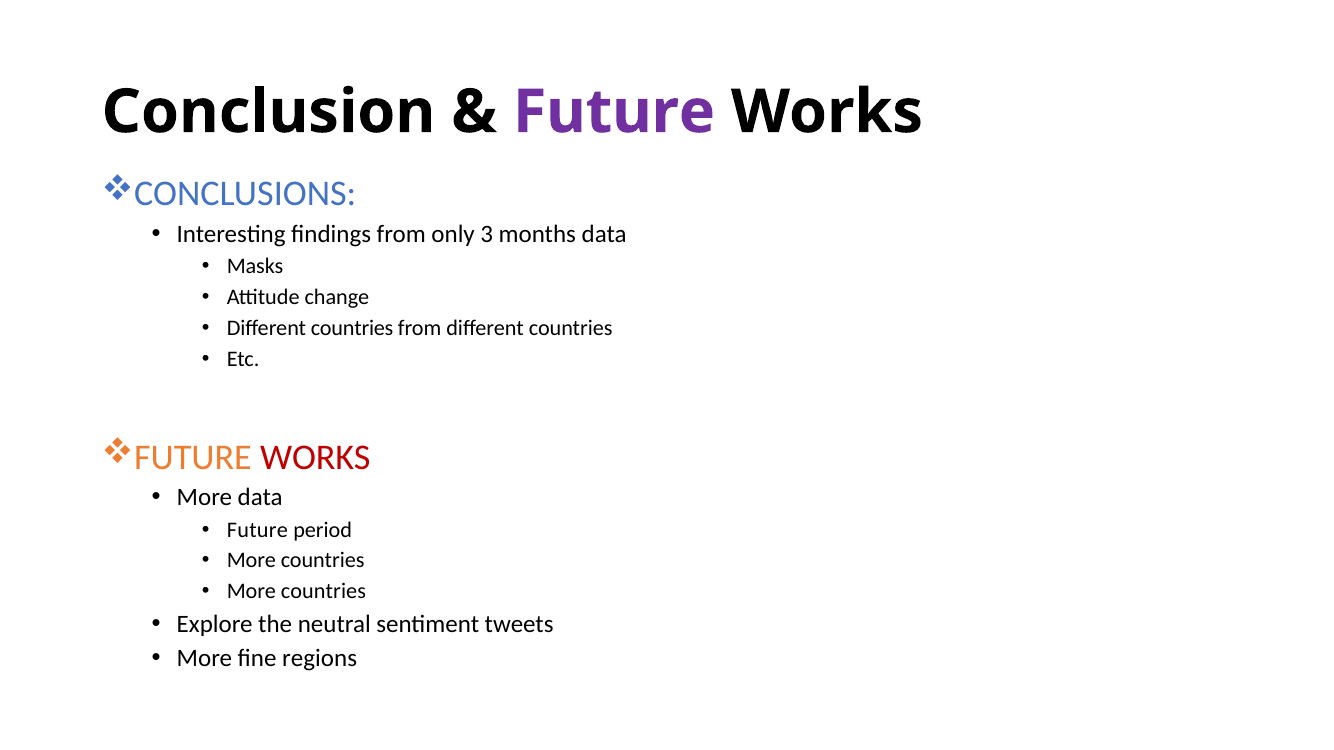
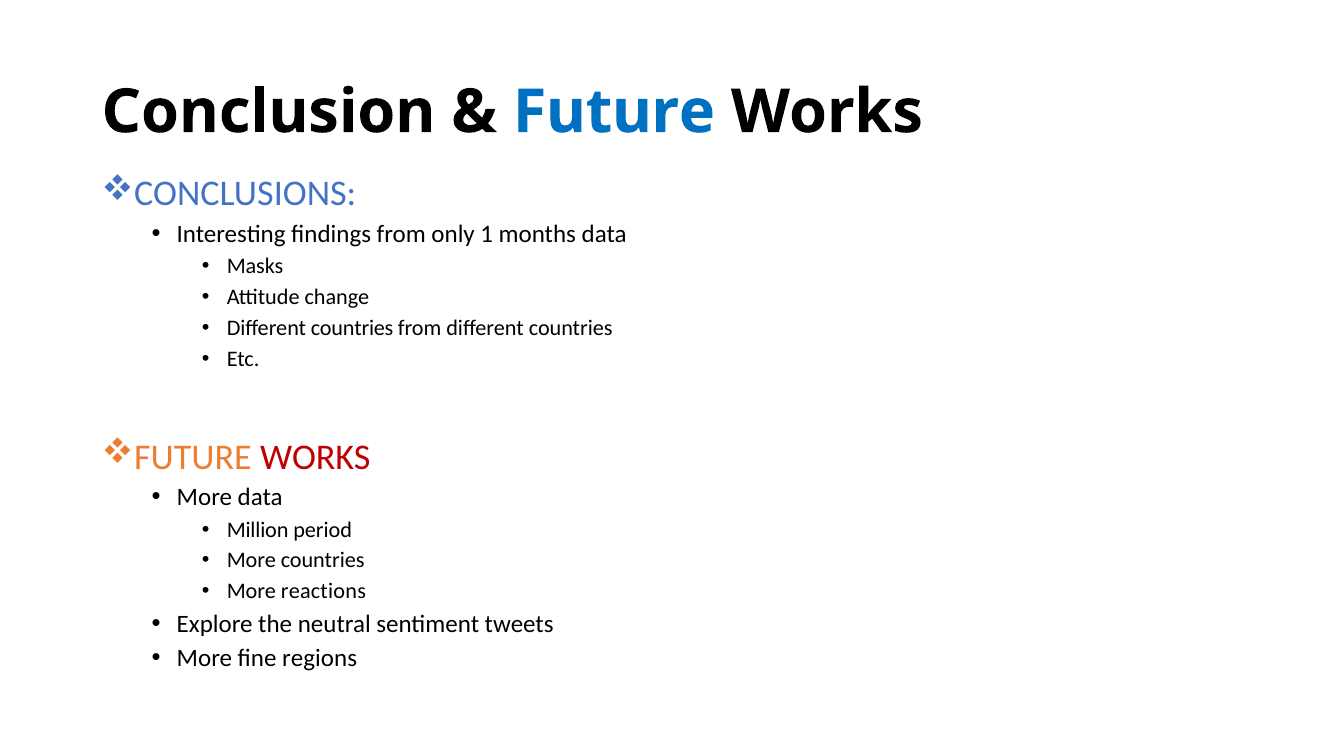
Future at (614, 112) colour: purple -> blue
3: 3 -> 1
Future at (257, 530): Future -> Million
countries at (323, 592): countries -> reactions
